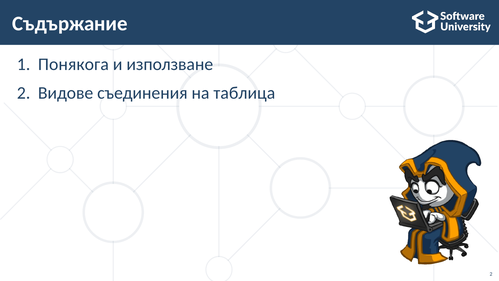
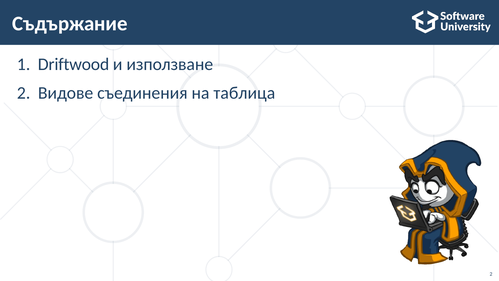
Понякога: Понякога -> Driftwood
